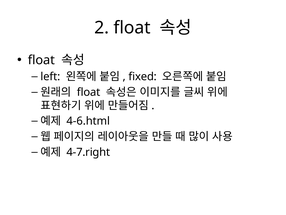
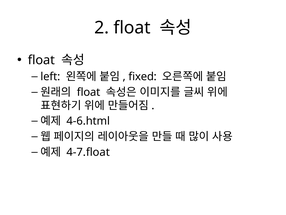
4-7.right: 4-7.right -> 4-7.float
